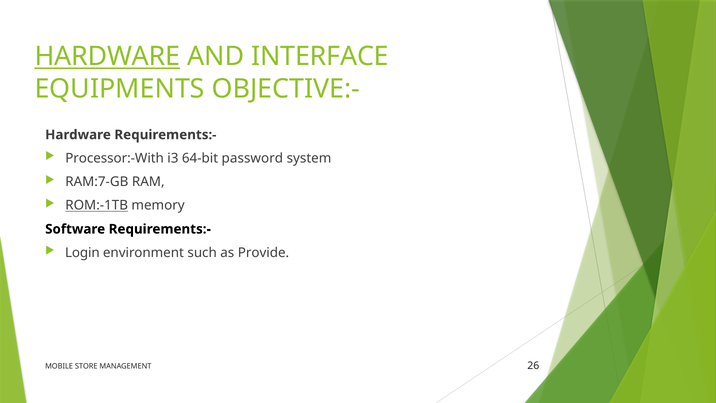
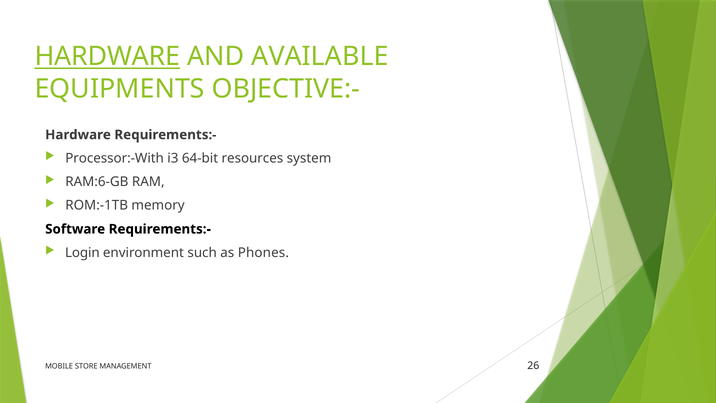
INTERFACE: INTERFACE -> AVAILABLE
password: password -> resources
RAM:7-GB: RAM:7-GB -> RAM:6-GB
ROM:-1TB underline: present -> none
Provide: Provide -> Phones
